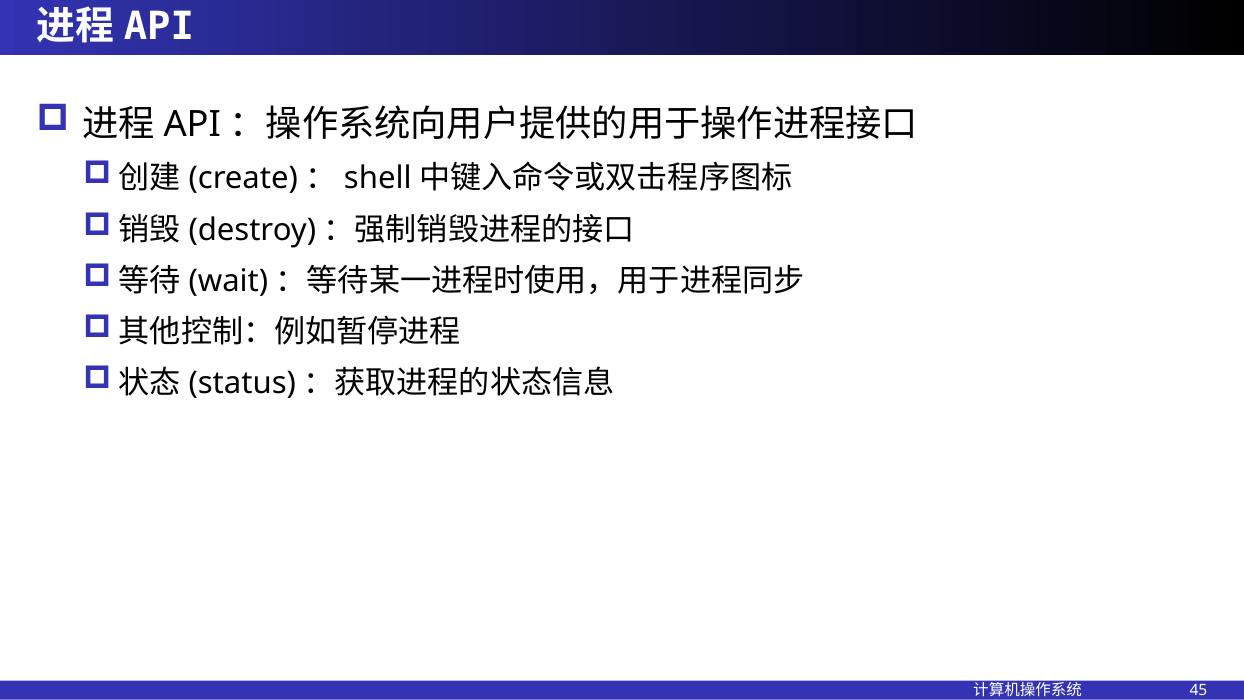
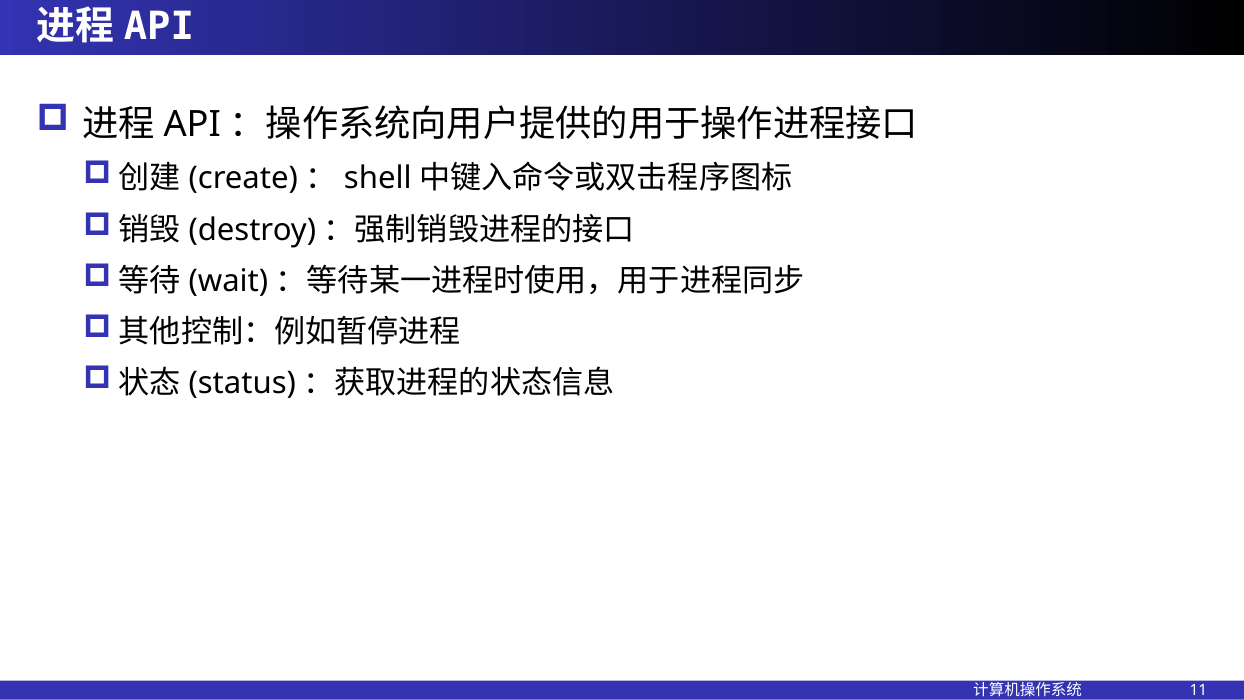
45: 45 -> 11
